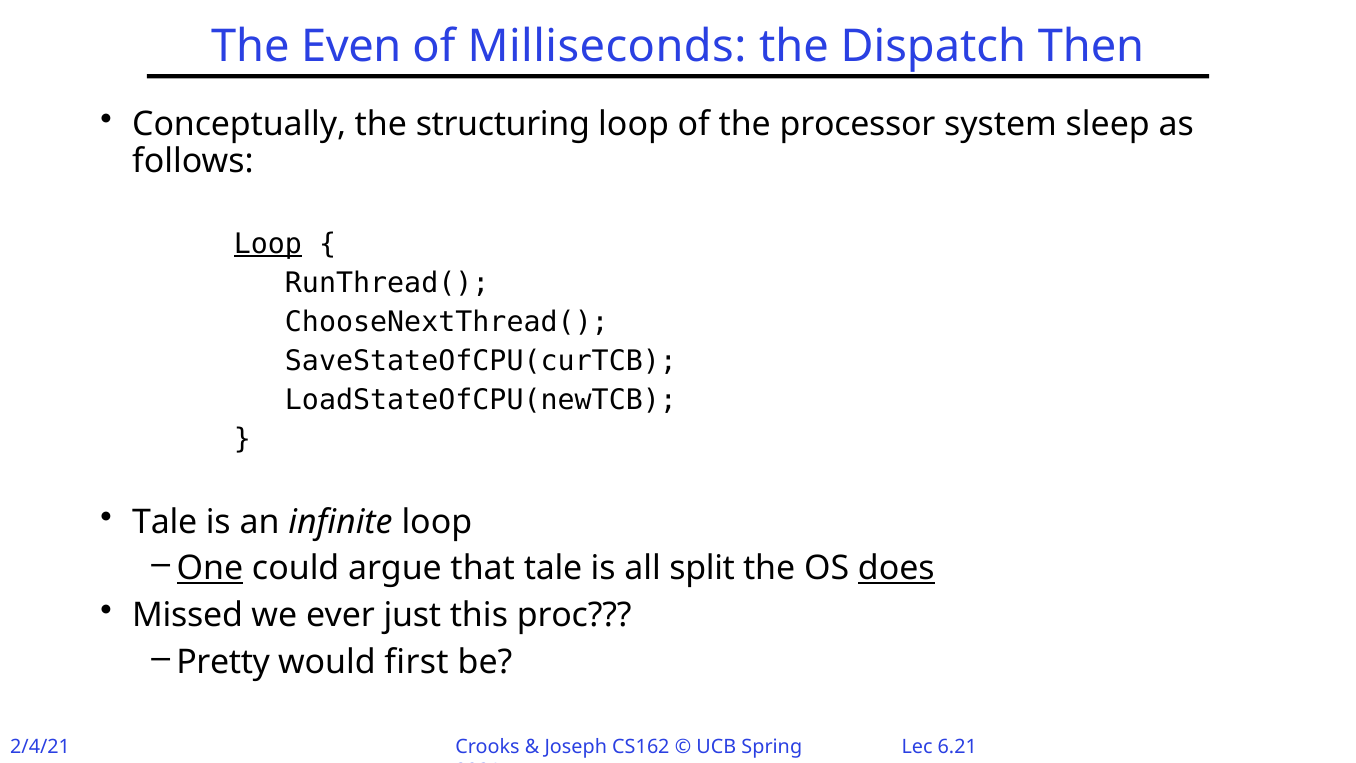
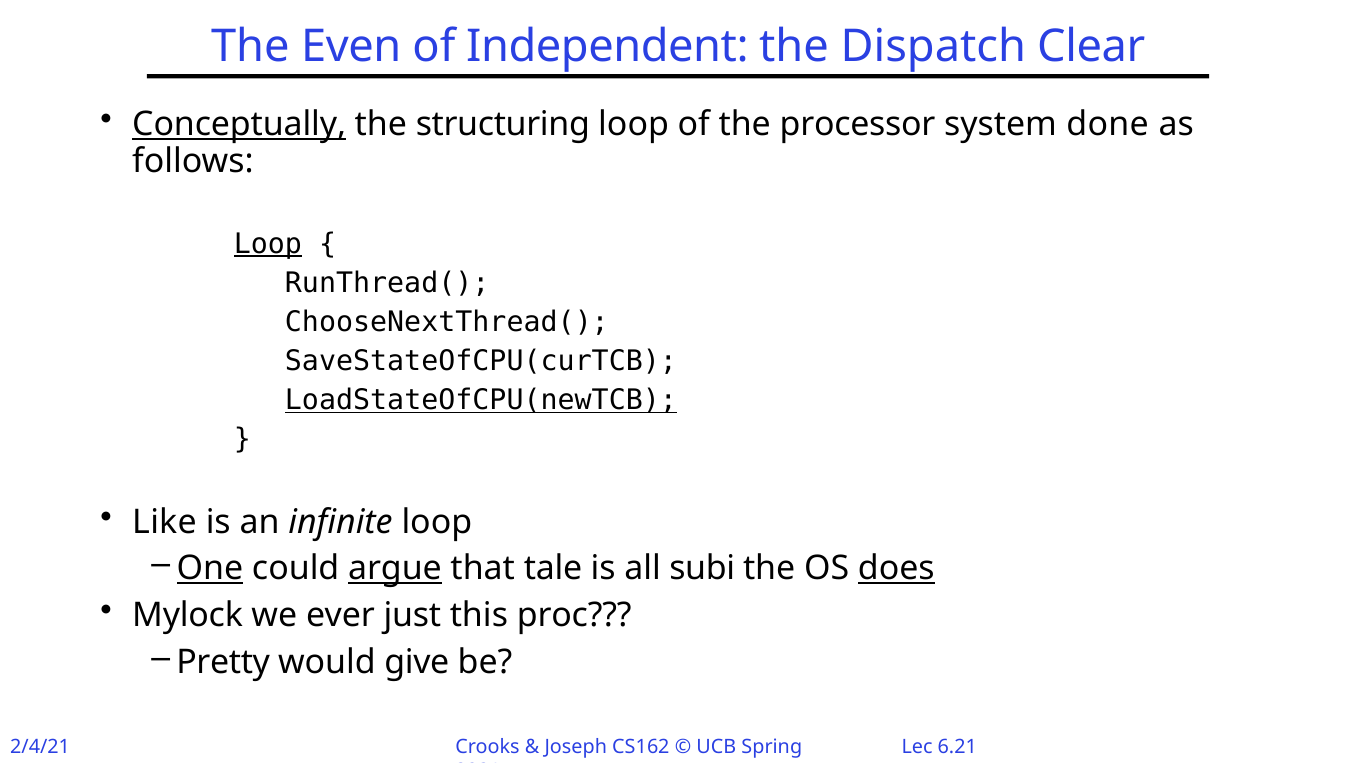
Milliseconds: Milliseconds -> Independent
Then: Then -> Clear
Conceptually underline: none -> present
sleep: sleep -> done
LoadStateOfCPU(newTCB underline: none -> present
Tale at (165, 522): Tale -> Like
argue underline: none -> present
split: split -> subi
Missed: Missed -> Mylock
first: first -> give
